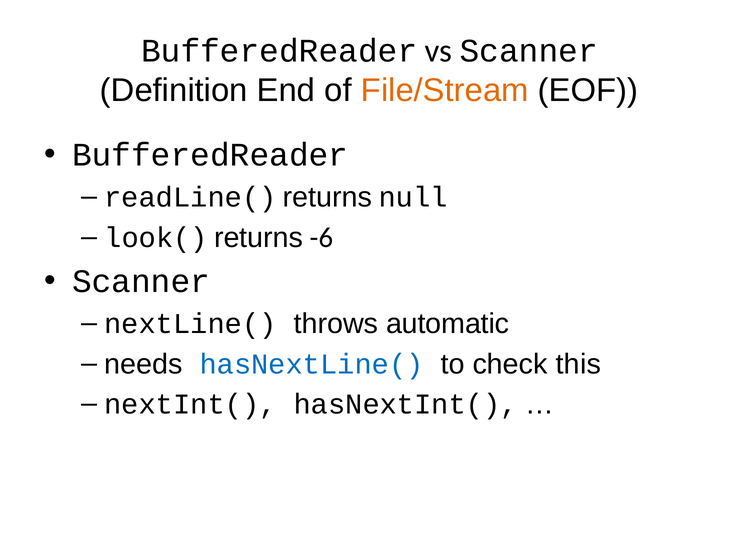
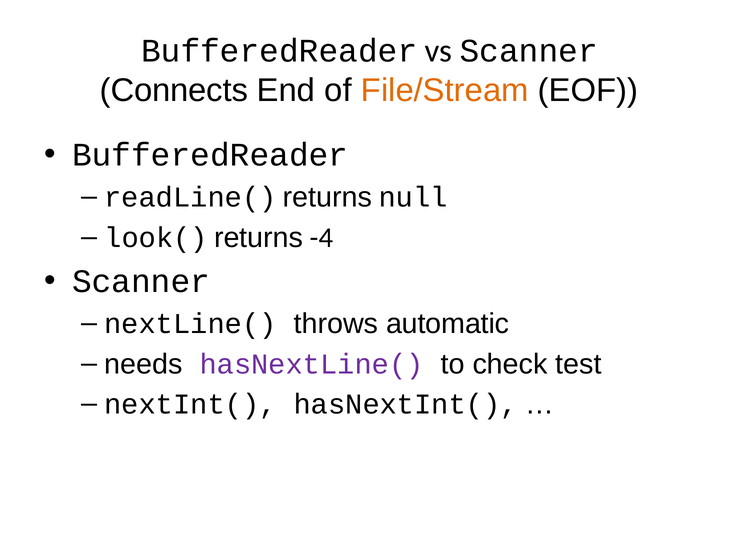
Definition: Definition -> Connects
-6: -6 -> -4
hasNextLine( colour: blue -> purple
this: this -> test
